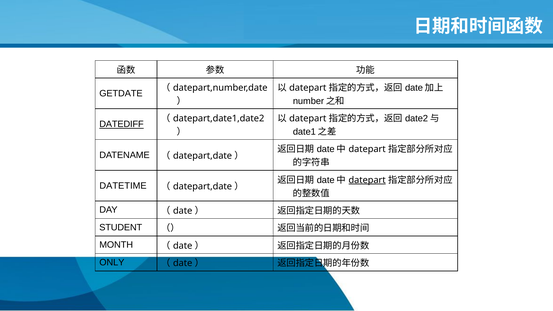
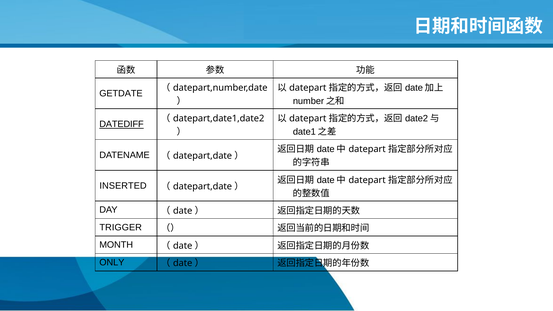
datepart at (367, 180) underline: present -> none
DATETIME: DATETIME -> INSERTED
STUDENT: STUDENT -> TRIGGER
